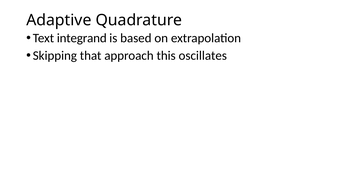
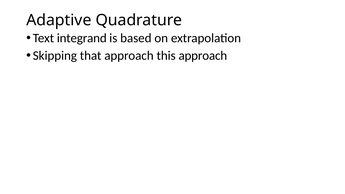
this oscillates: oscillates -> approach
